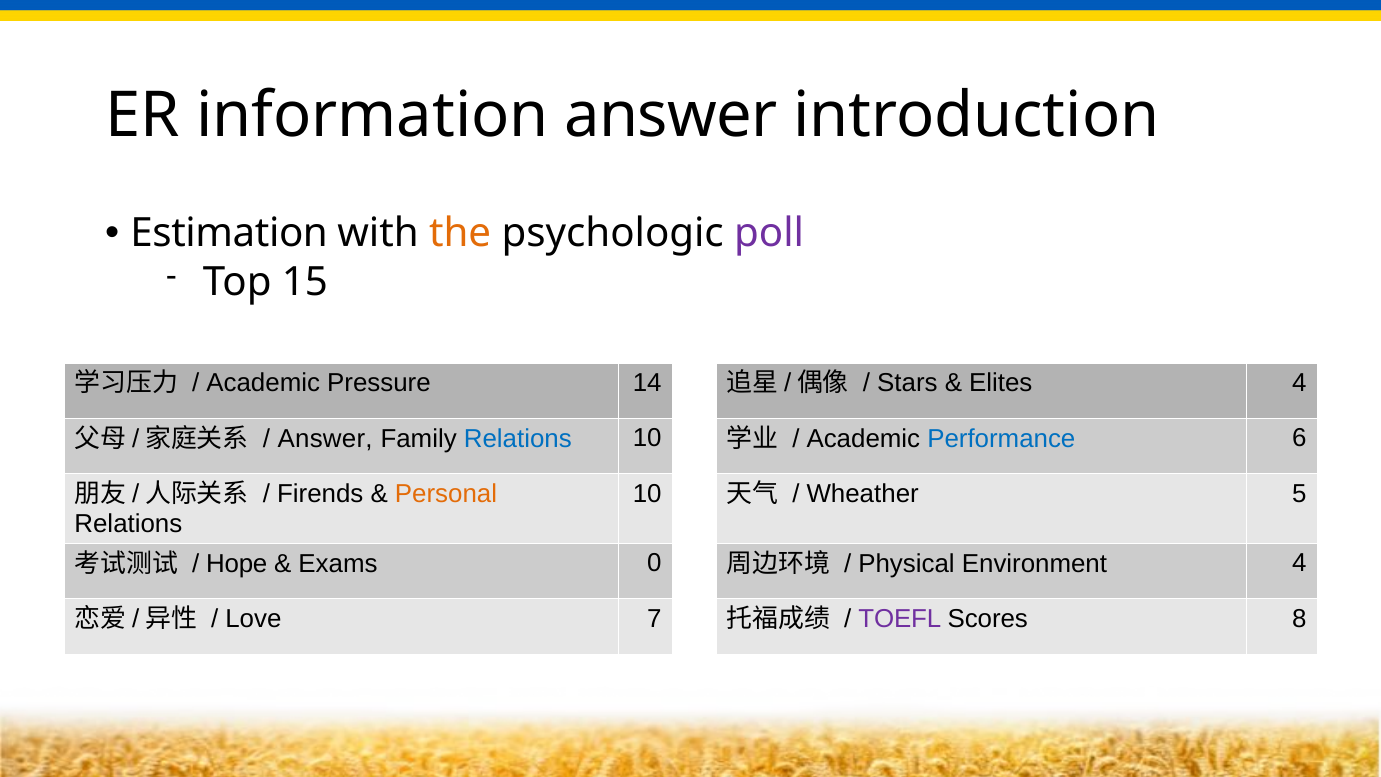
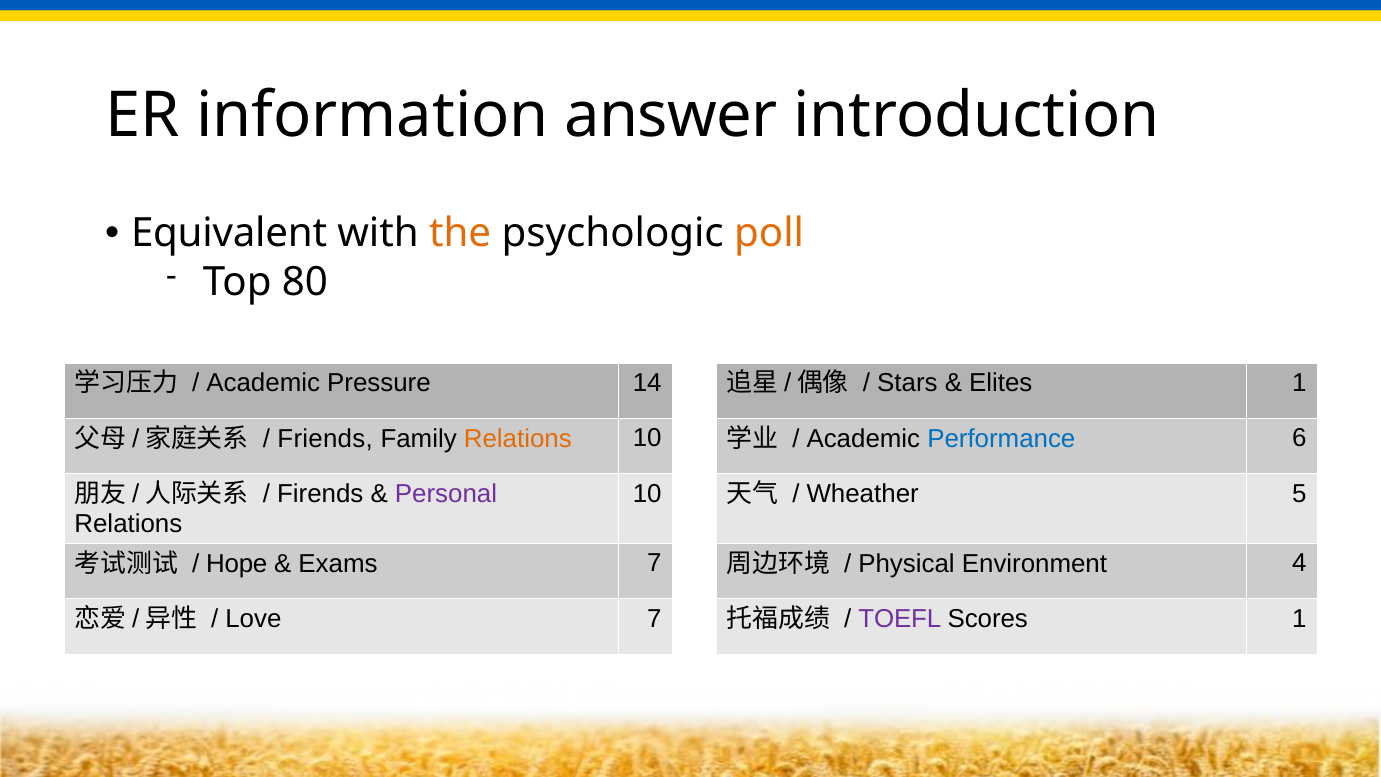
Estimation: Estimation -> Equivalent
poll colour: purple -> orange
15: 15 -> 80
Elites 4: 4 -> 1
Answer at (325, 439): Answer -> Friends
Relations at (518, 439) colour: blue -> orange
Personal colour: orange -> purple
Exams 0: 0 -> 7
Scores 8: 8 -> 1
